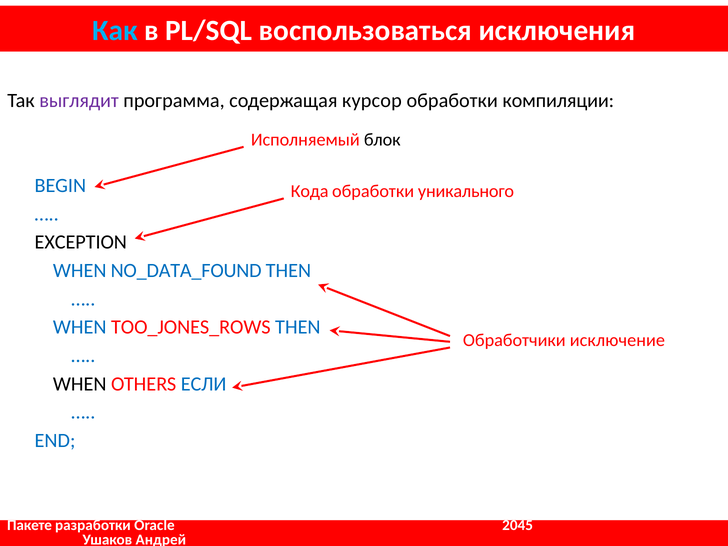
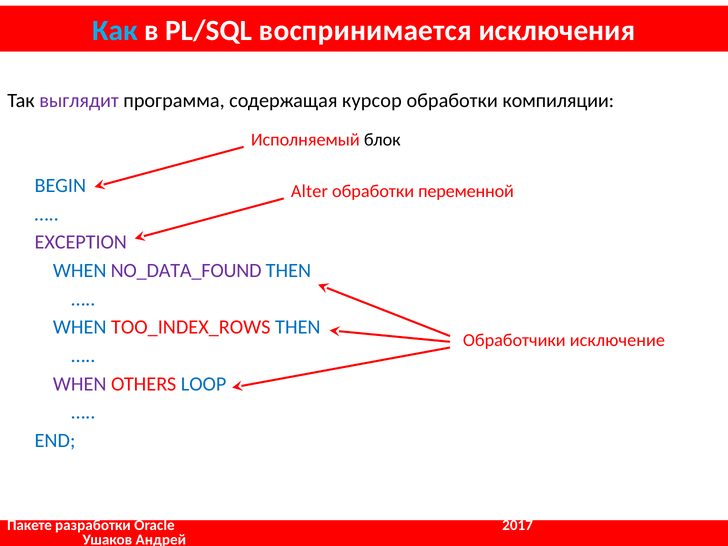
воспользоваться: воспользоваться -> воспринимается
Кода: Кода -> Alter
уникального: уникального -> переменной
EXCEPTION colour: black -> purple
NO_DATA_FOUND colour: blue -> purple
TOO_JONES_ROWS: TOO_JONES_ROWS -> TOO_INDEX_ROWS
WHEN at (80, 384) colour: black -> purple
ЕСЛИ: ЕСЛИ -> LOOP
2045: 2045 -> 2017
